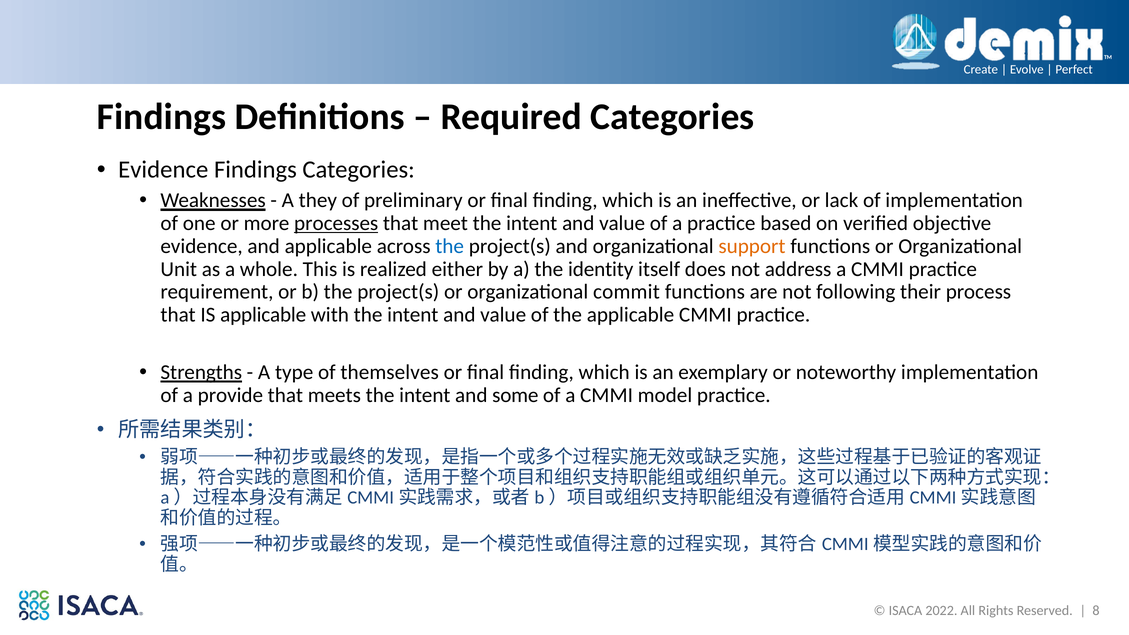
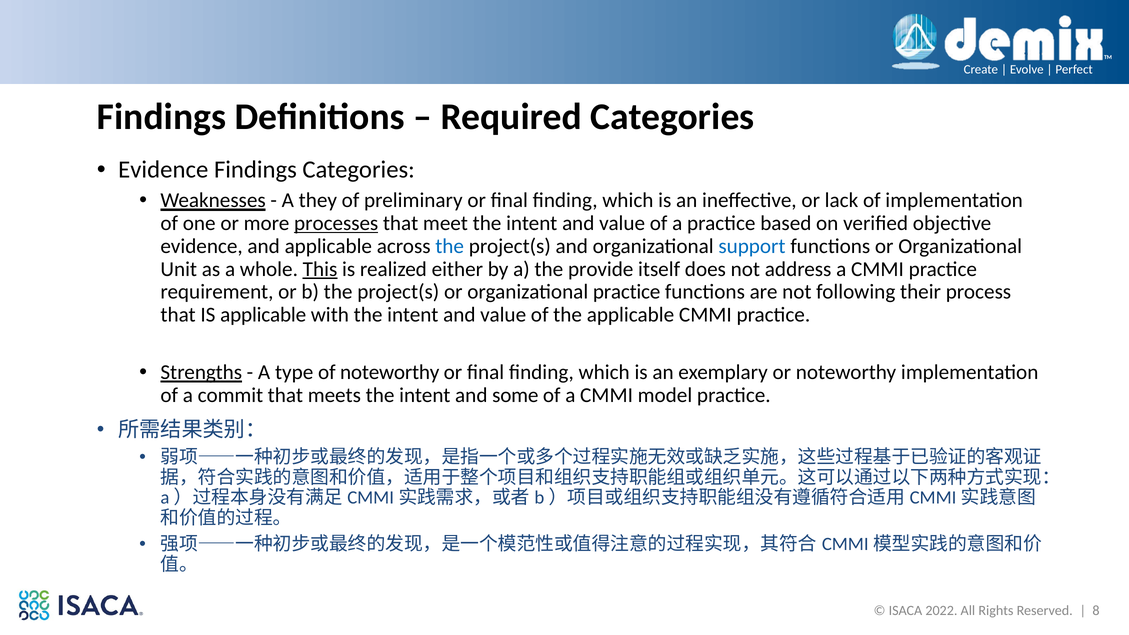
support colour: orange -> blue
This underline: none -> present
identity: identity -> provide
organizational commit: commit -> practice
of themselves: themselves -> noteworthy
provide: provide -> commit
